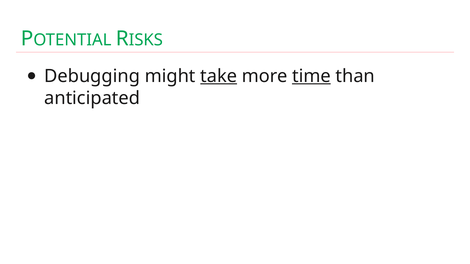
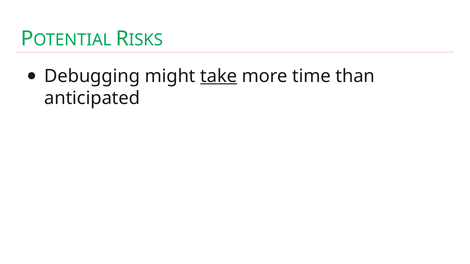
time underline: present -> none
